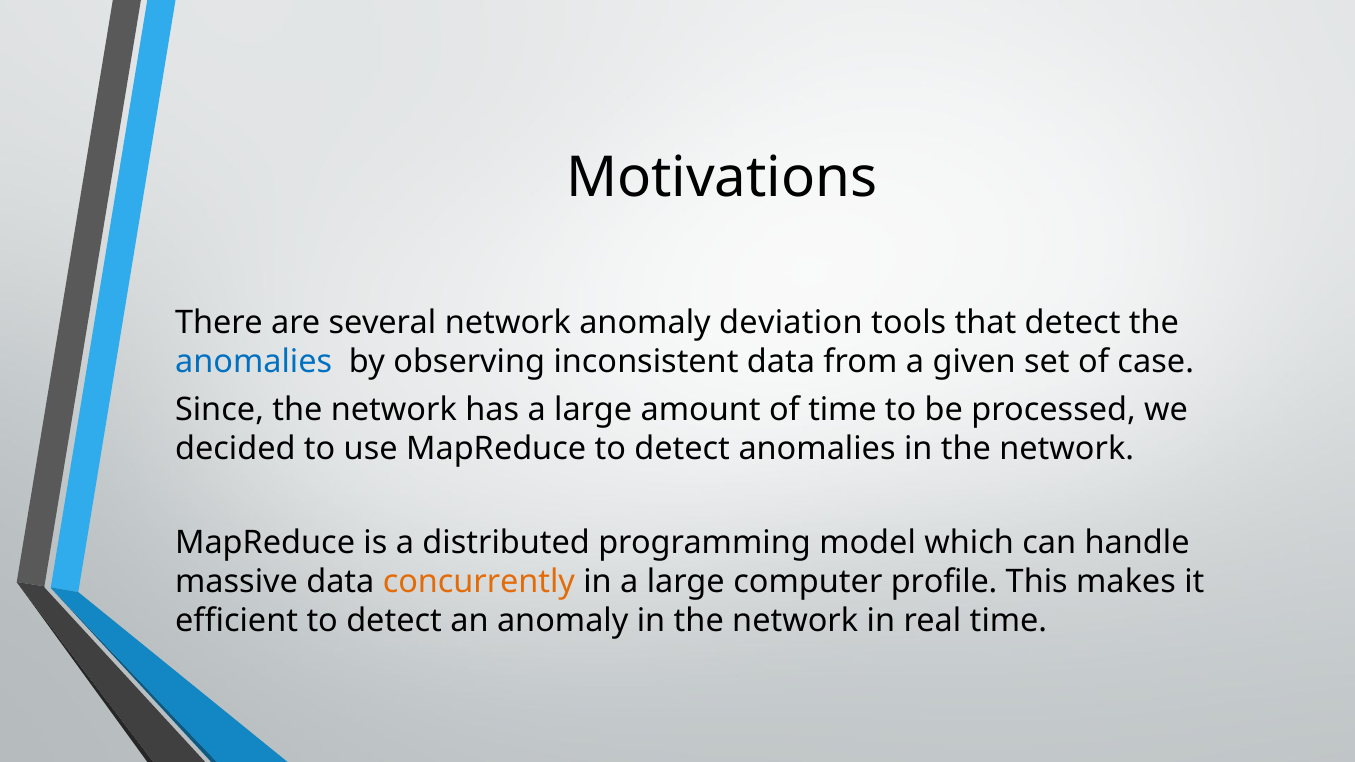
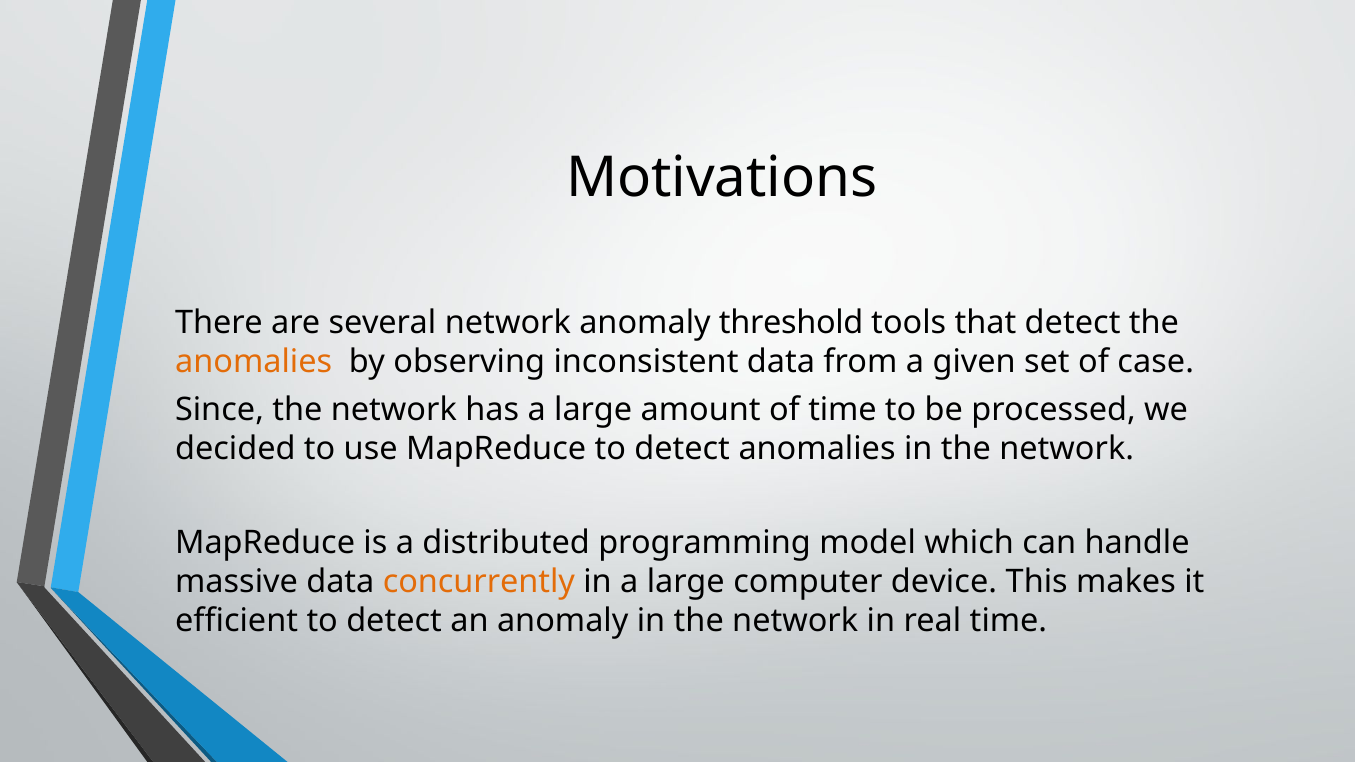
deviation: deviation -> threshold
anomalies at (254, 362) colour: blue -> orange
profile: profile -> device
